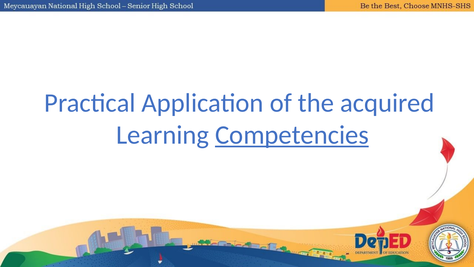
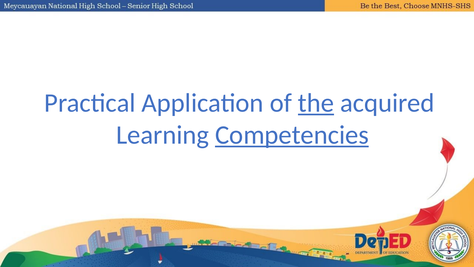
the underline: none -> present
